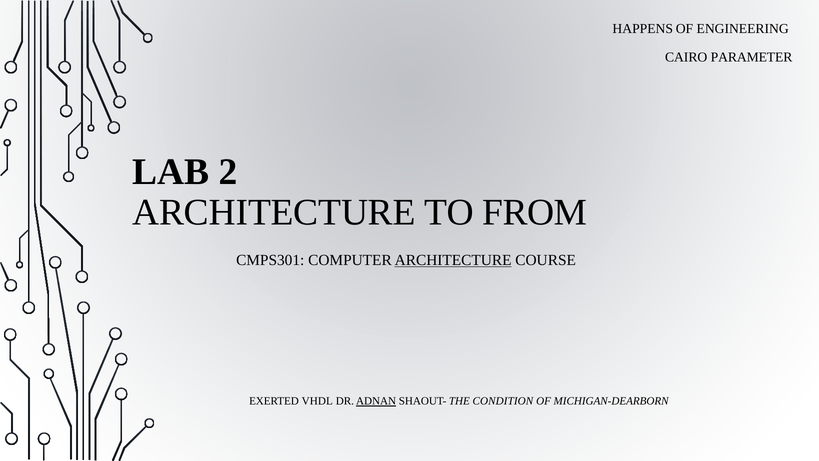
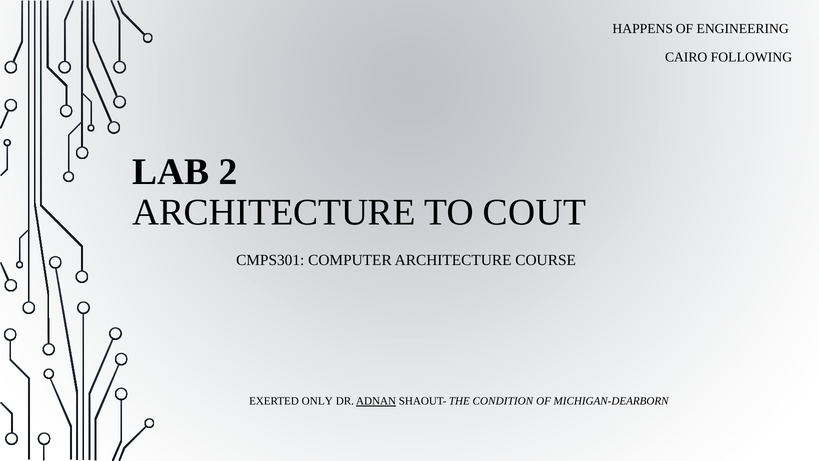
PARAMETER: PARAMETER -> FOLLOWING
FROM: FROM -> COUT
ARCHITECTURE at (453, 260) underline: present -> none
VHDL: VHDL -> ONLY
